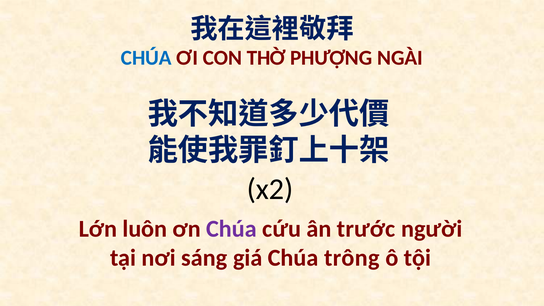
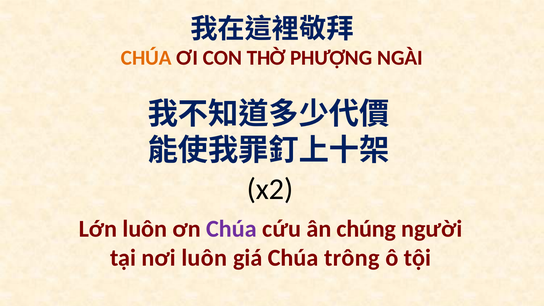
CHÚA at (146, 58) colour: blue -> orange
trước: trước -> chúng
nơi sáng: sáng -> luôn
